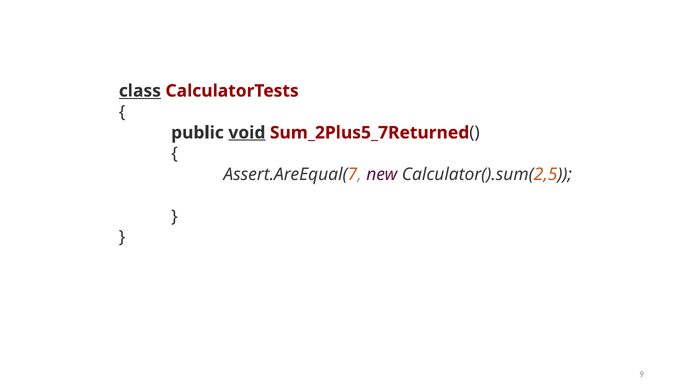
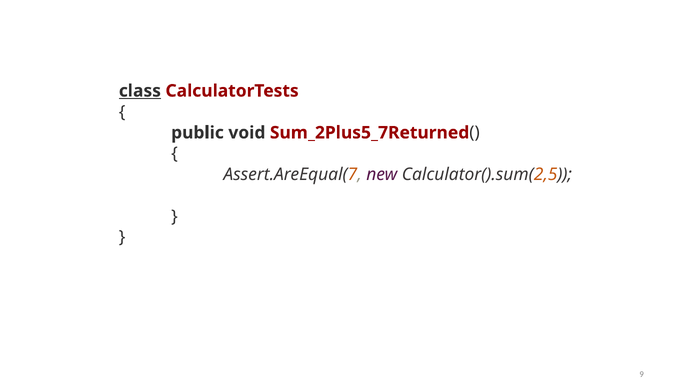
void underline: present -> none
